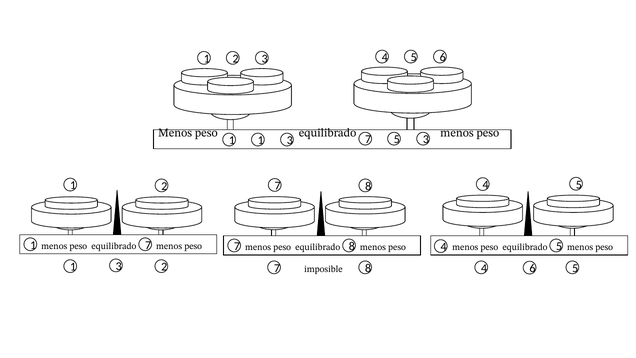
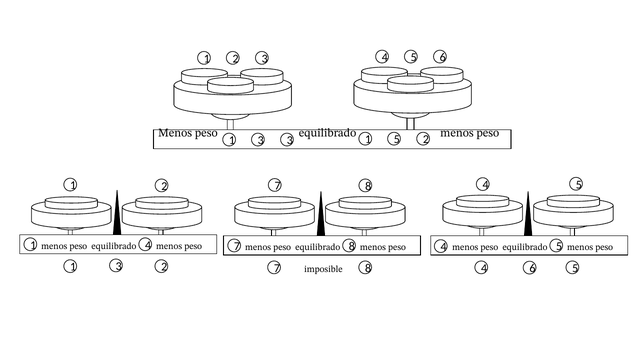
1 at (261, 140): 1 -> 3
3 7: 7 -> 1
5 3: 3 -> 2
1 7: 7 -> 4
